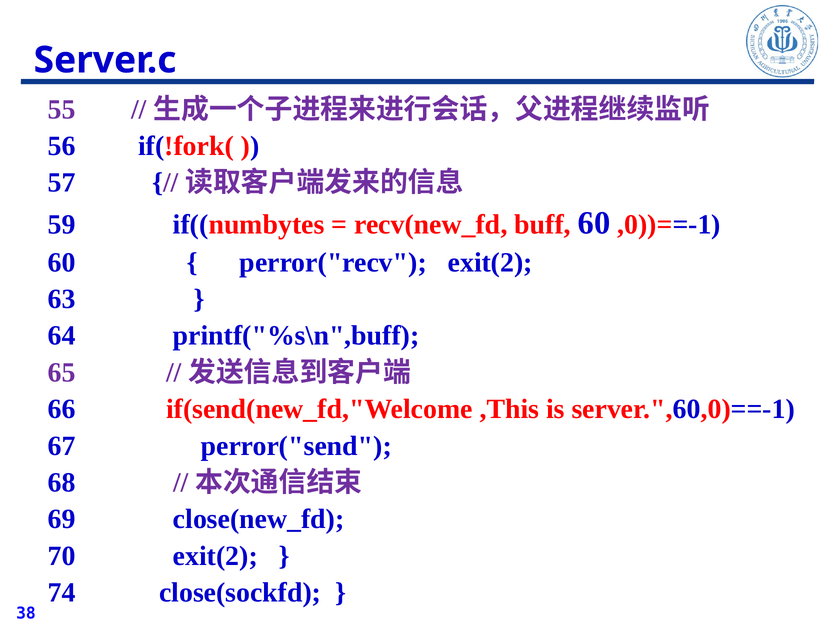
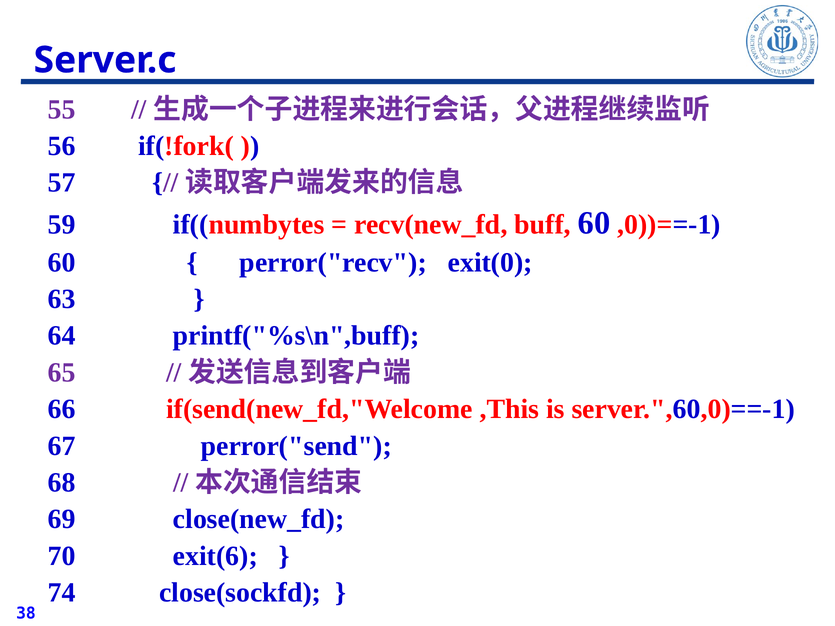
perror("recv exit(2: exit(2 -> exit(0
70 exit(2: exit(2 -> exit(6
